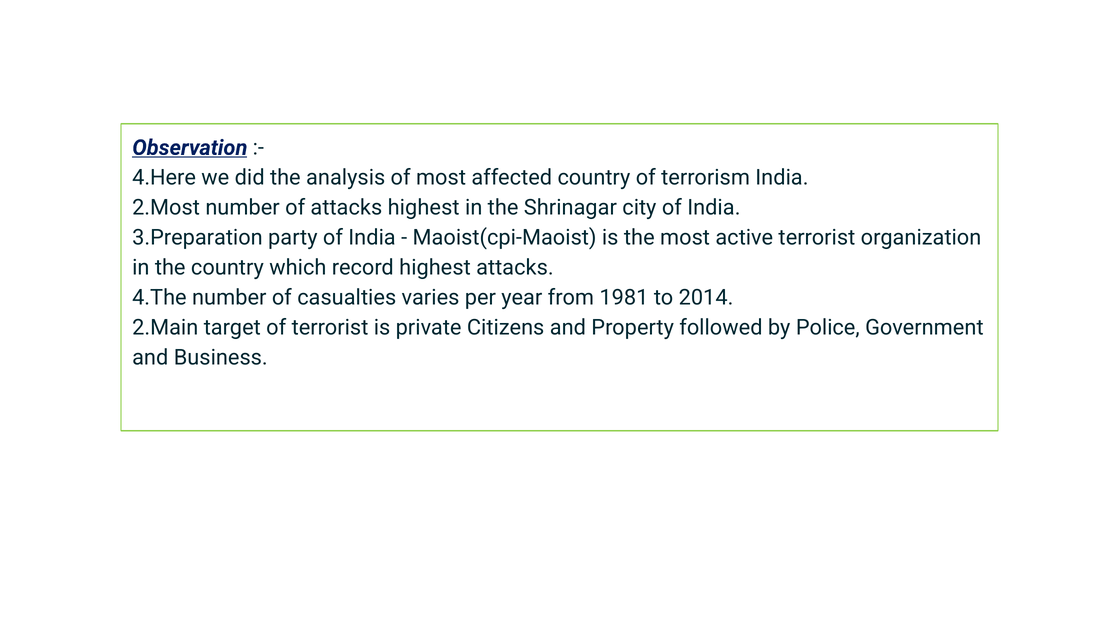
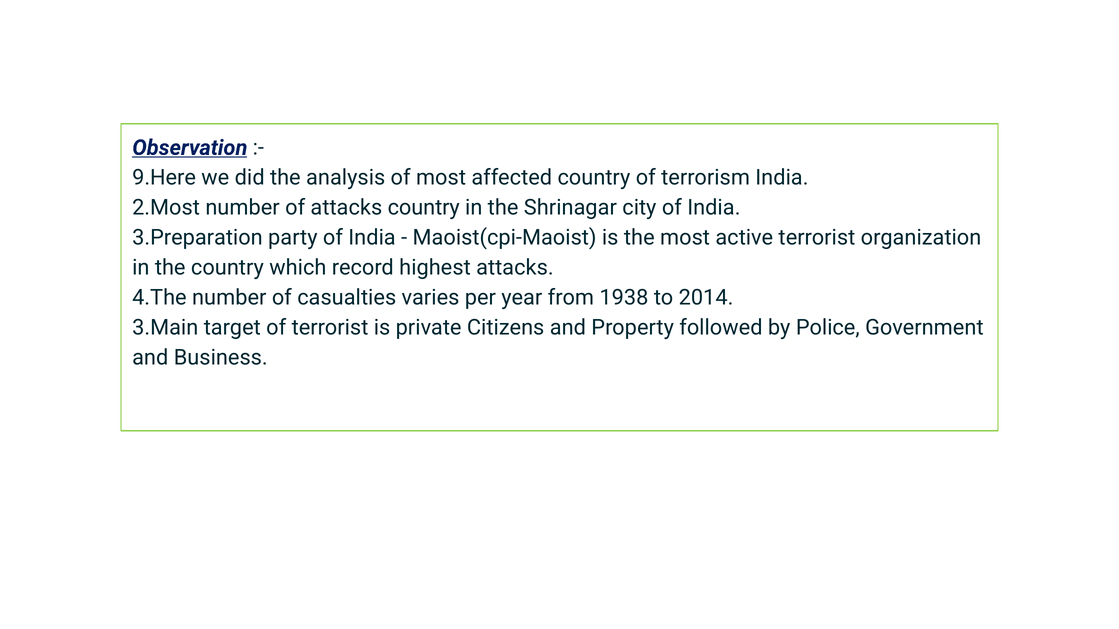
4.Here: 4.Here -> 9.Here
attacks highest: highest -> country
1981: 1981 -> 1938
2.Main: 2.Main -> 3.Main
